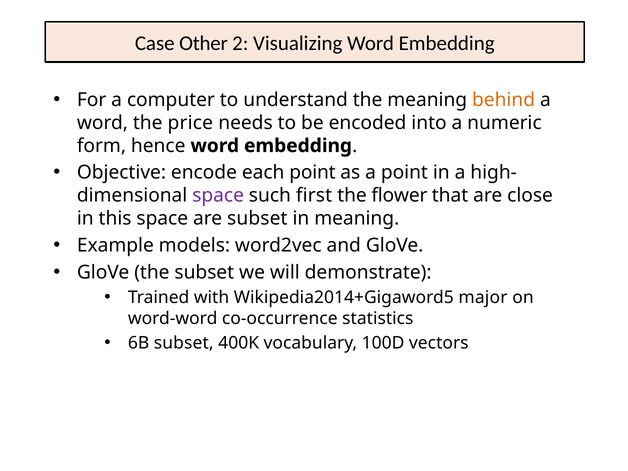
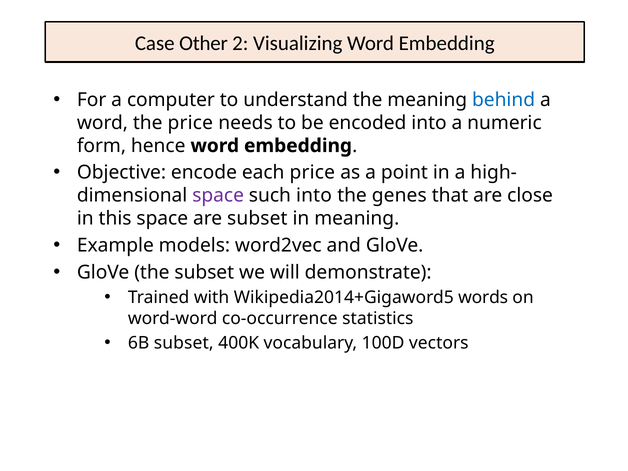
behind colour: orange -> blue
each point: point -> price
such first: first -> into
flower: flower -> genes
major: major -> words
